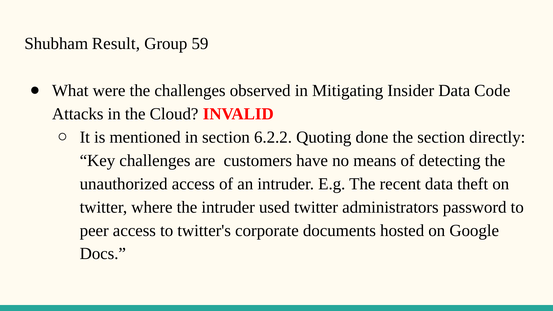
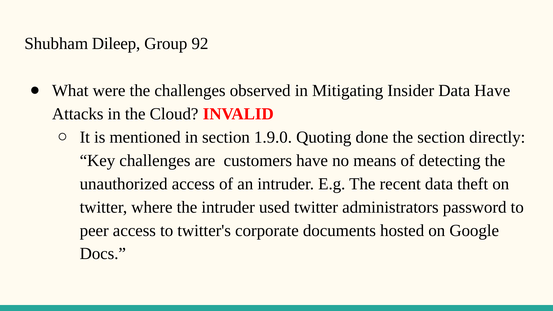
Result: Result -> Dileep
59: 59 -> 92
Data Code: Code -> Have
6.2.2: 6.2.2 -> 1.9.0
